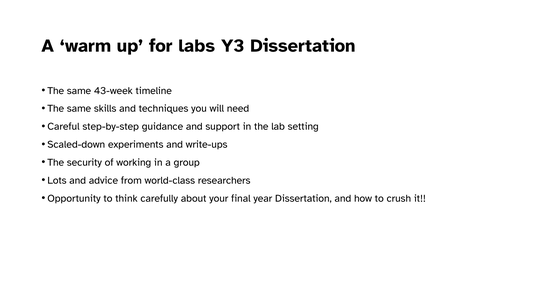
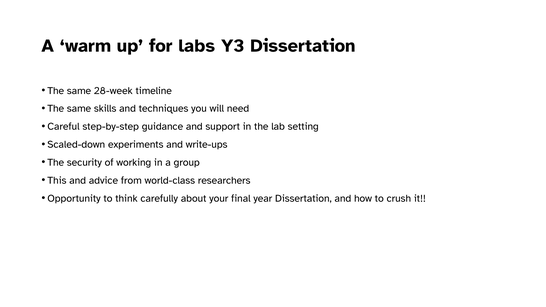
43-week: 43-week -> 28-week
Lots: Lots -> This
